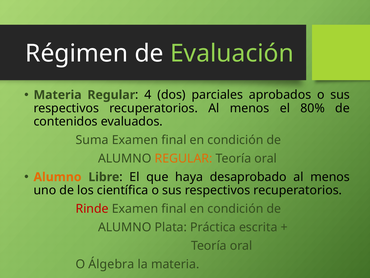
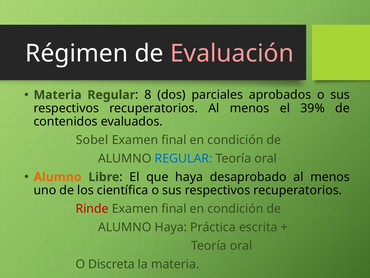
Evaluación colour: light green -> pink
4: 4 -> 8
80%: 80% -> 39%
Suma: Suma -> Sobel
REGULAR at (184, 158) colour: orange -> blue
ALUMNO Plata: Plata -> Haya
Álgebra: Álgebra -> Discreta
